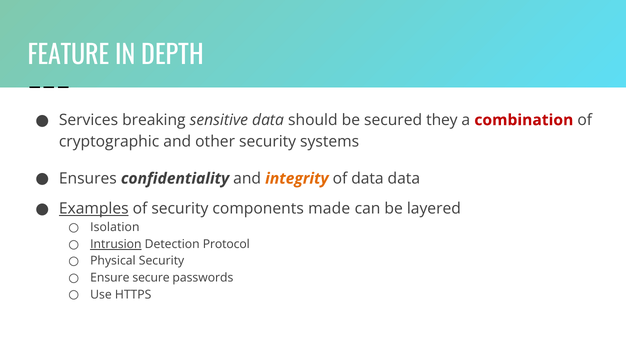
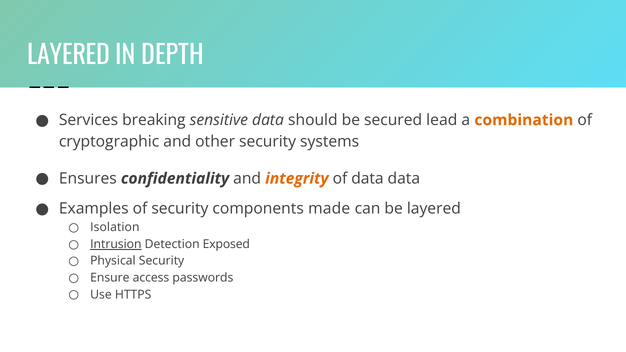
FEATURE at (69, 56): FEATURE -> LAYERED
they: they -> lead
combination colour: red -> orange
Examples underline: present -> none
Protocol: Protocol -> Exposed
secure: secure -> access
